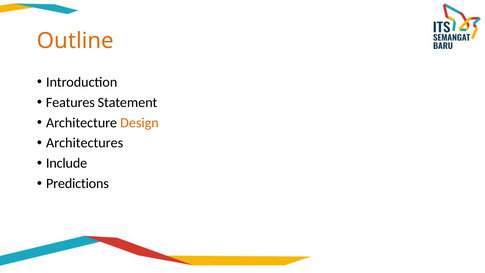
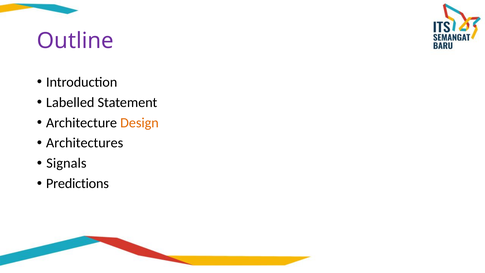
Outline colour: orange -> purple
Features: Features -> Labelled
Include: Include -> Signals
